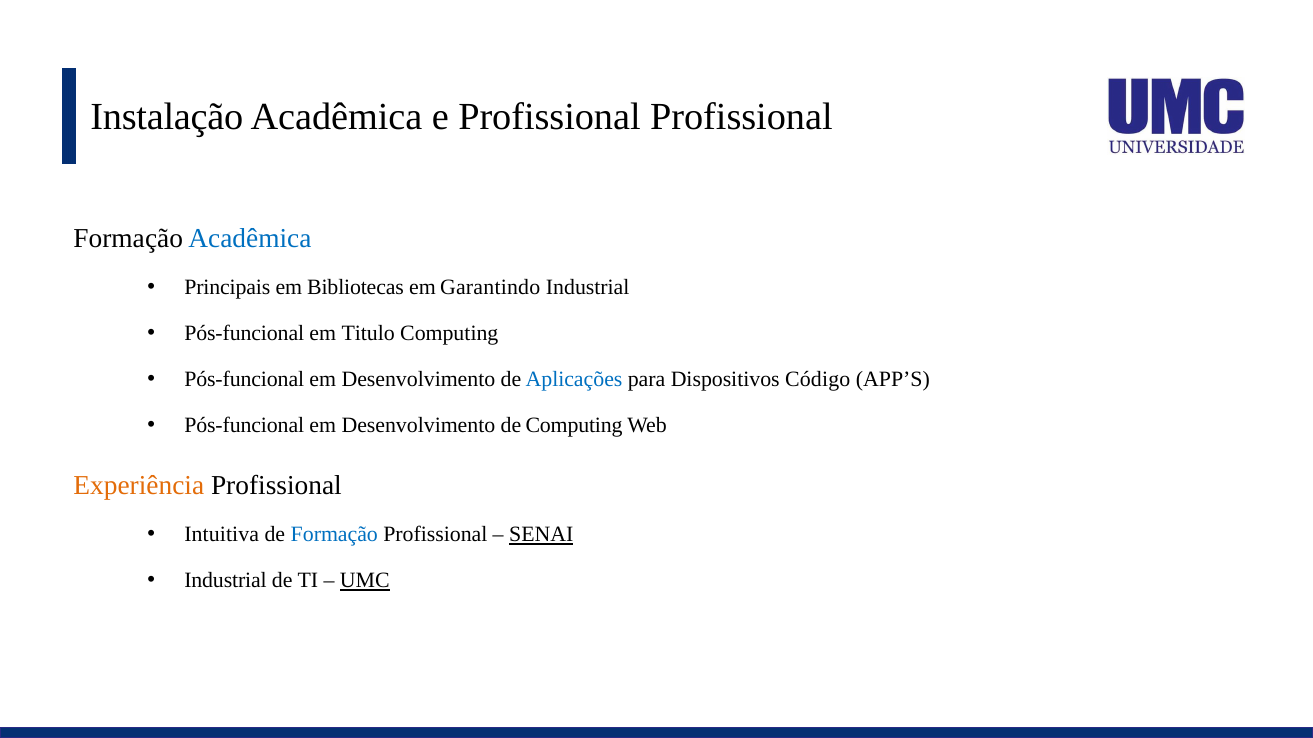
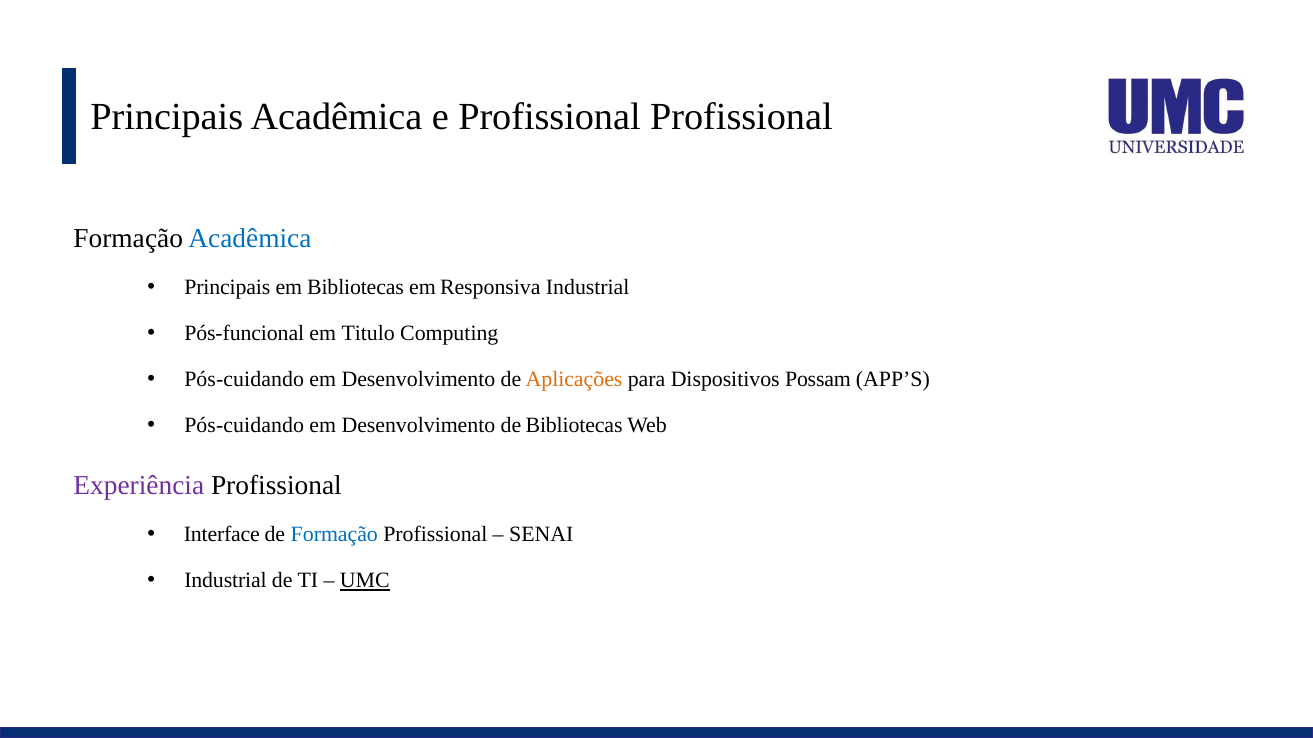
Instalação at (167, 117): Instalação -> Principais
Garantindo: Garantindo -> Responsiva
Pós-funcional at (244, 380): Pós-funcional -> Pós-cuidando
Aplicações colour: blue -> orange
Código: Código -> Possam
Pós-funcional at (244, 426): Pós-funcional -> Pós-cuidando
de Computing: Computing -> Bibliotecas
Experiência colour: orange -> purple
Intuitiva: Intuitiva -> Interface
SENAI underline: present -> none
